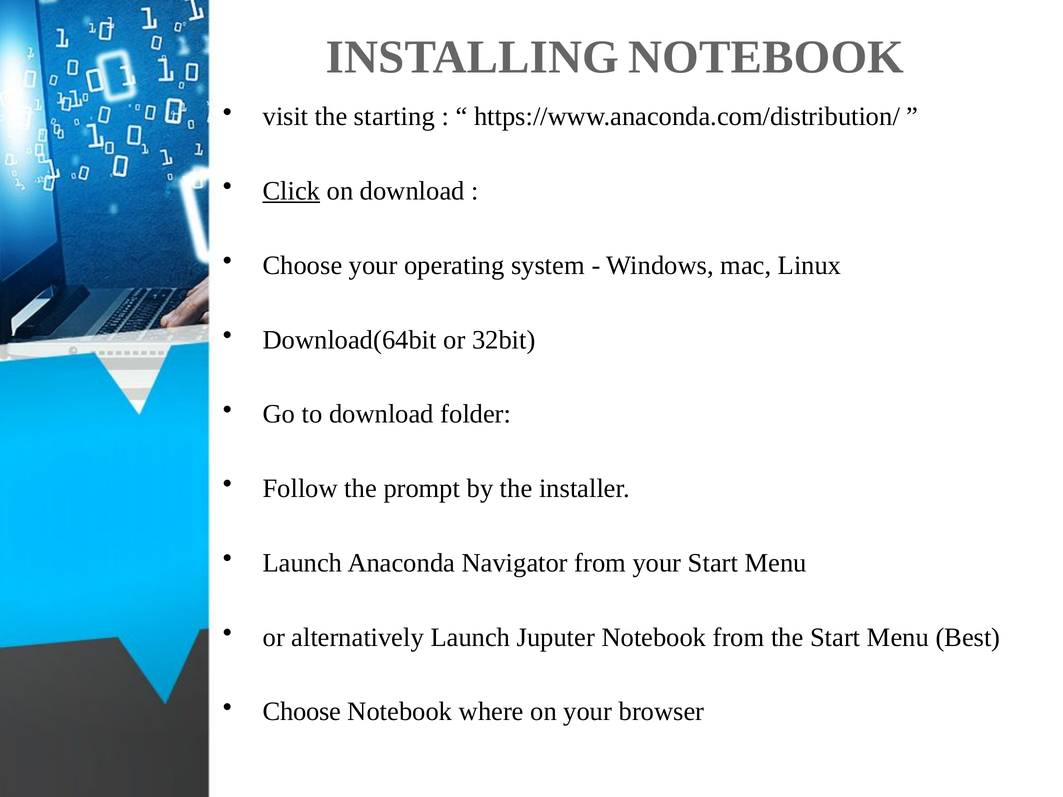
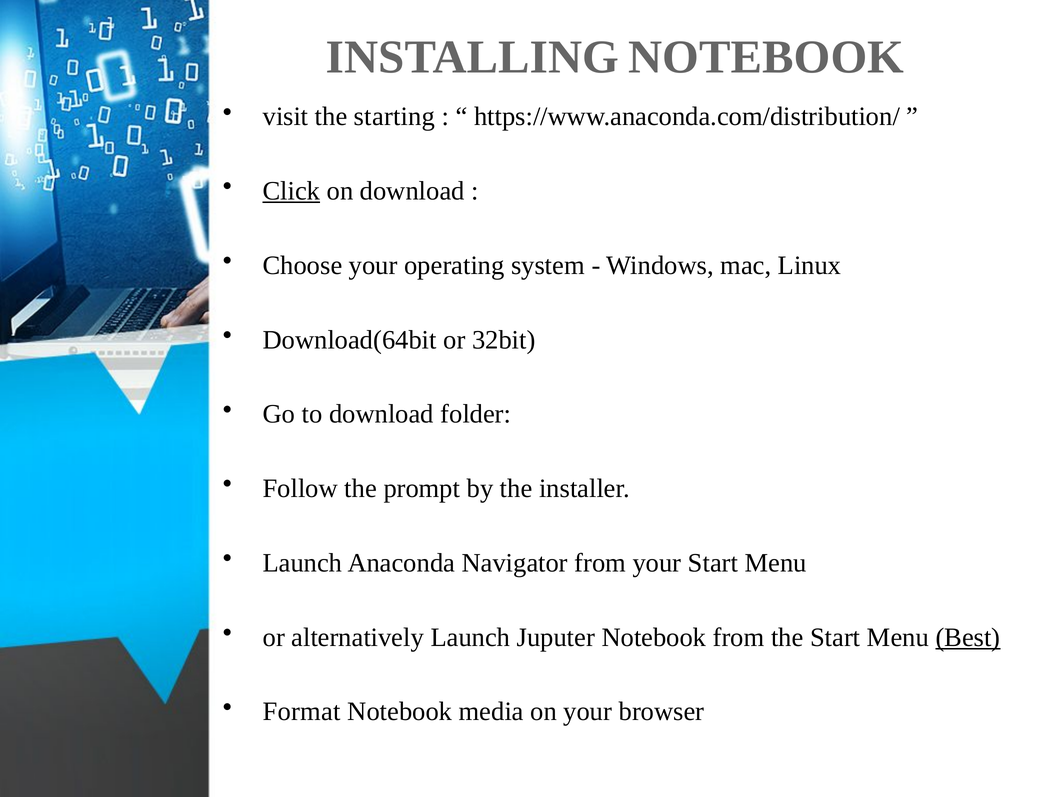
Best underline: none -> present
Choose at (302, 712): Choose -> Format
where: where -> media
